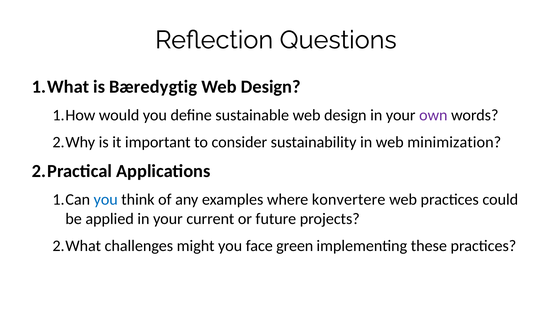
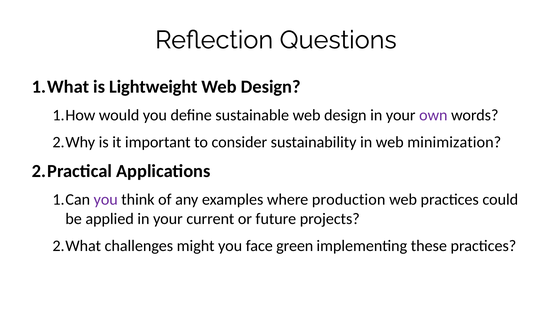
Bæredygtig: Bæredygtig -> Lightweight
you at (106, 200) colour: blue -> purple
konvertere: konvertere -> production
